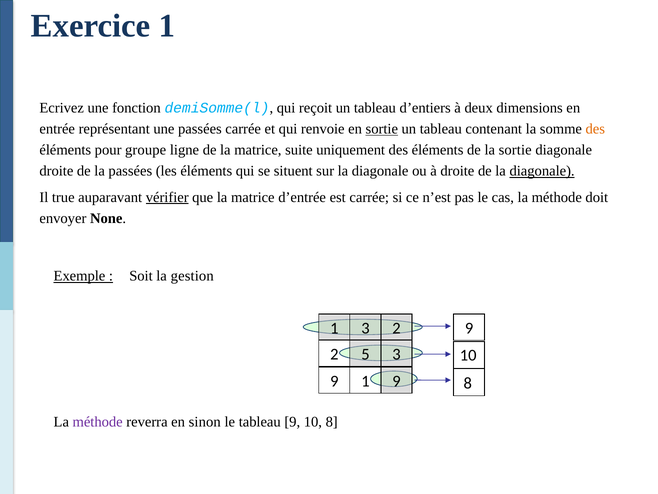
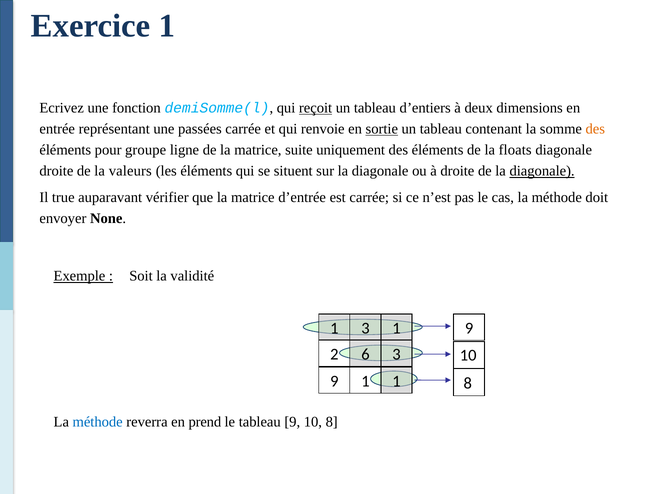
reçoit underline: none -> present
la sortie: sortie -> floats
la passées: passées -> valeurs
vérifier underline: present -> none
gestion: gestion -> validité
3 2: 2 -> 1
5: 5 -> 6
1 9: 9 -> 1
méthode at (98, 421) colour: purple -> blue
sinon: sinon -> prend
